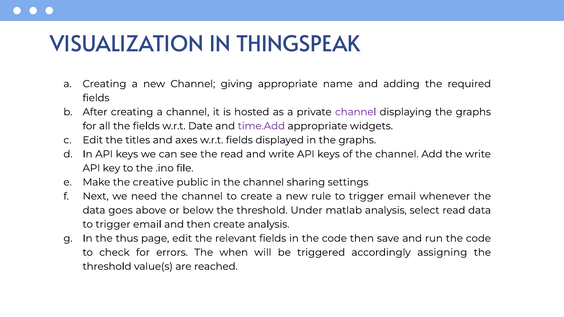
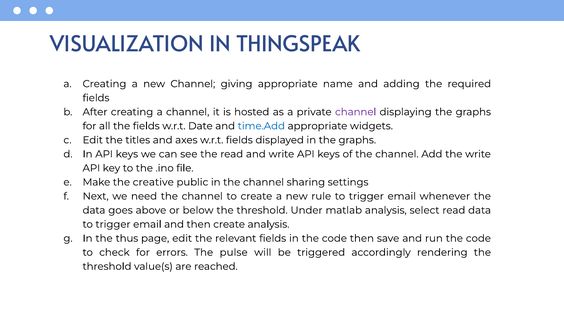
time.Add colour: purple -> blue
when: when -> pulse
assigning: assigning -> rendering
